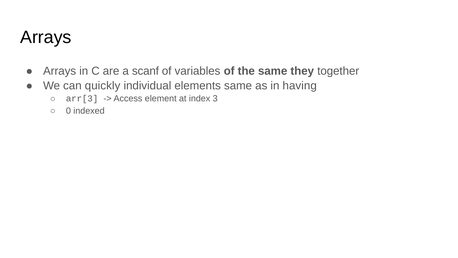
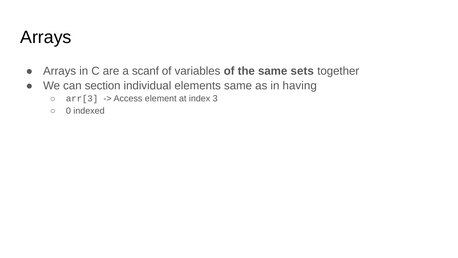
they: they -> sets
quickly: quickly -> section
